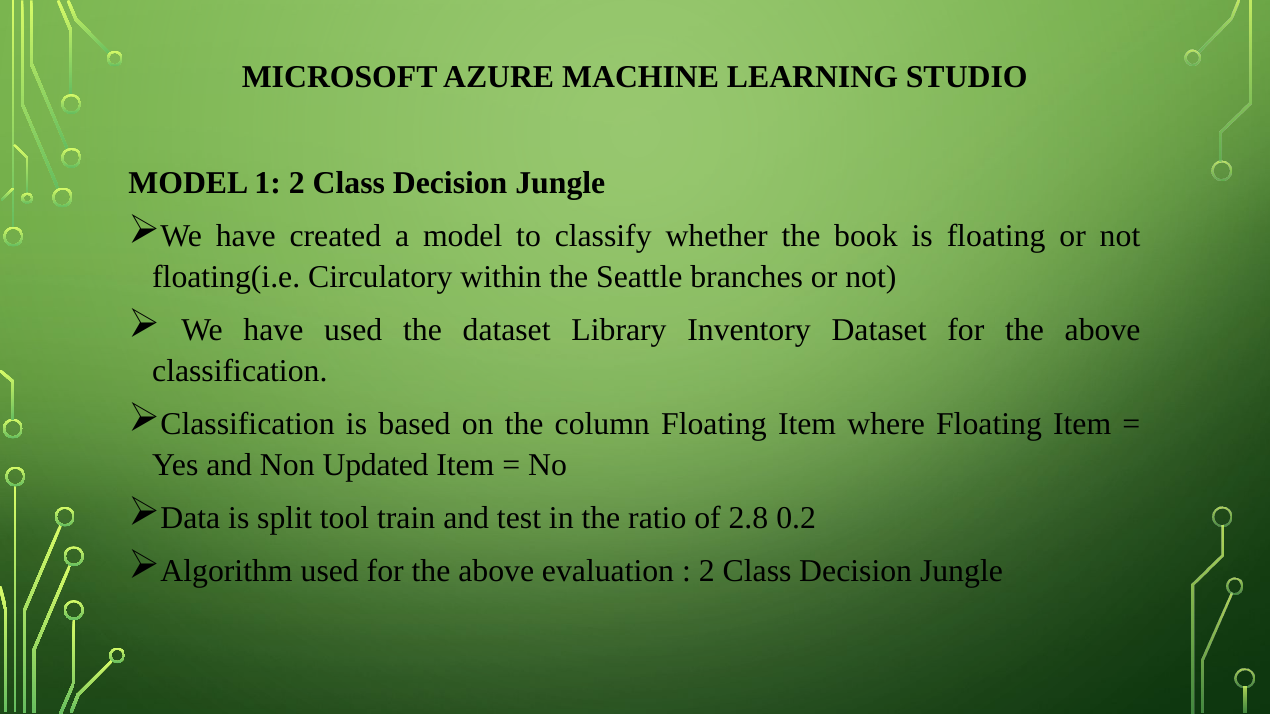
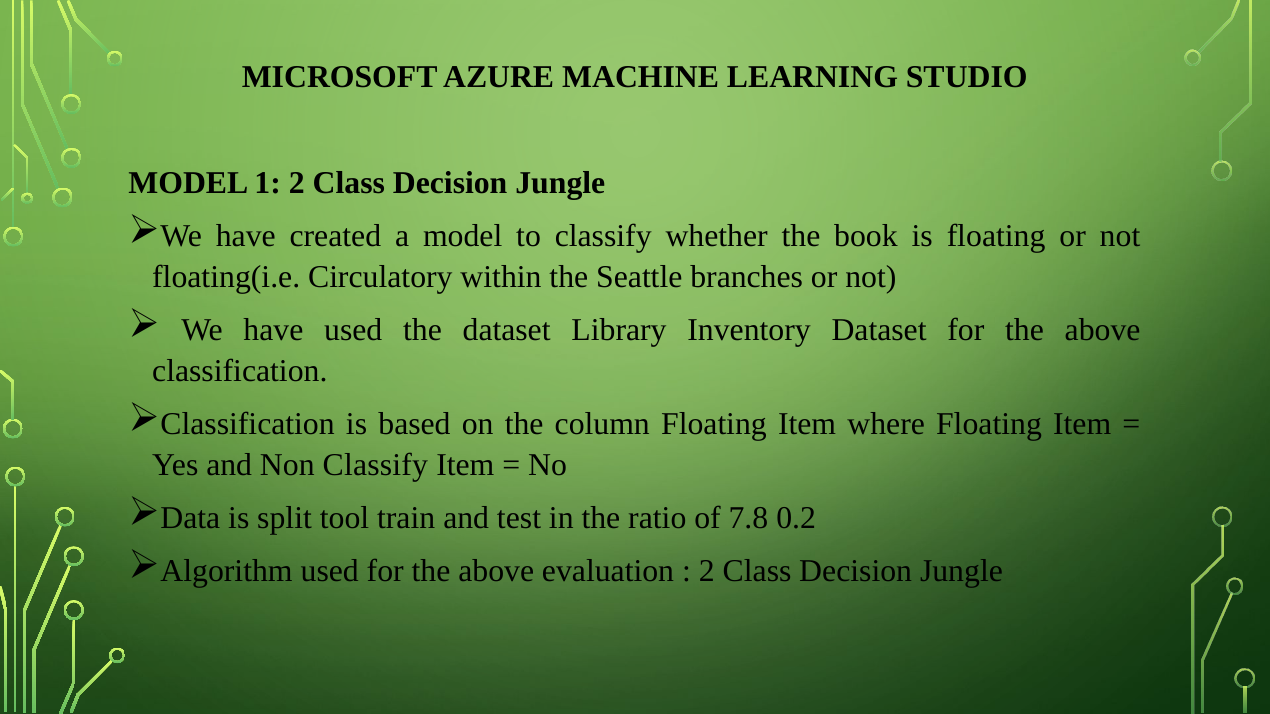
Non Updated: Updated -> Classify
2.8: 2.8 -> 7.8
